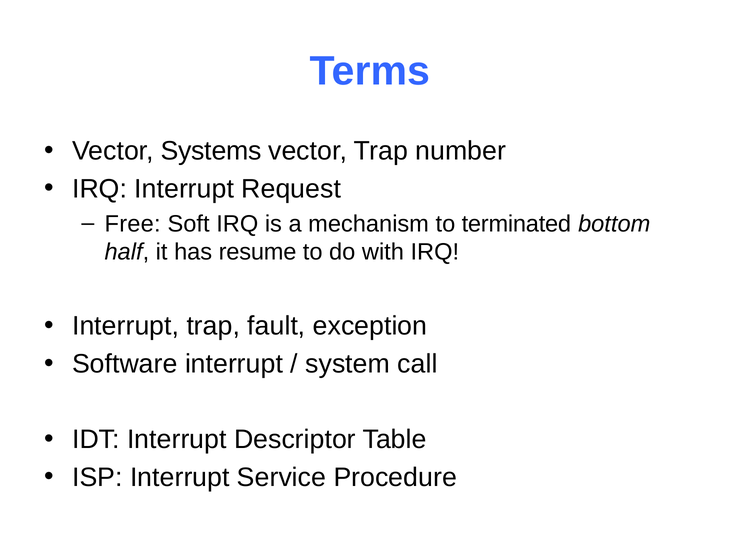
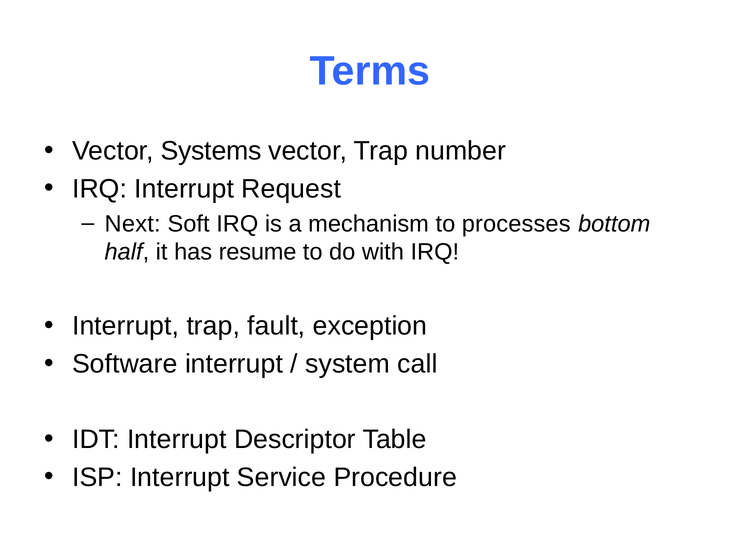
Free: Free -> Next
terminated: terminated -> processes
